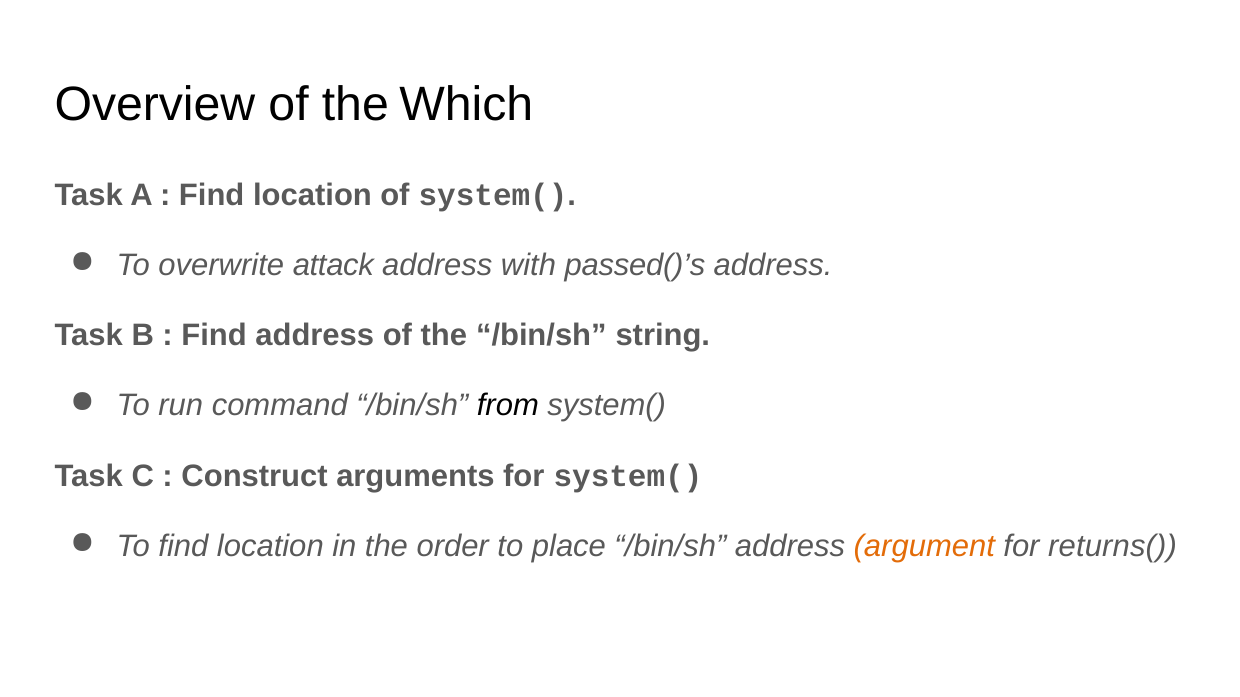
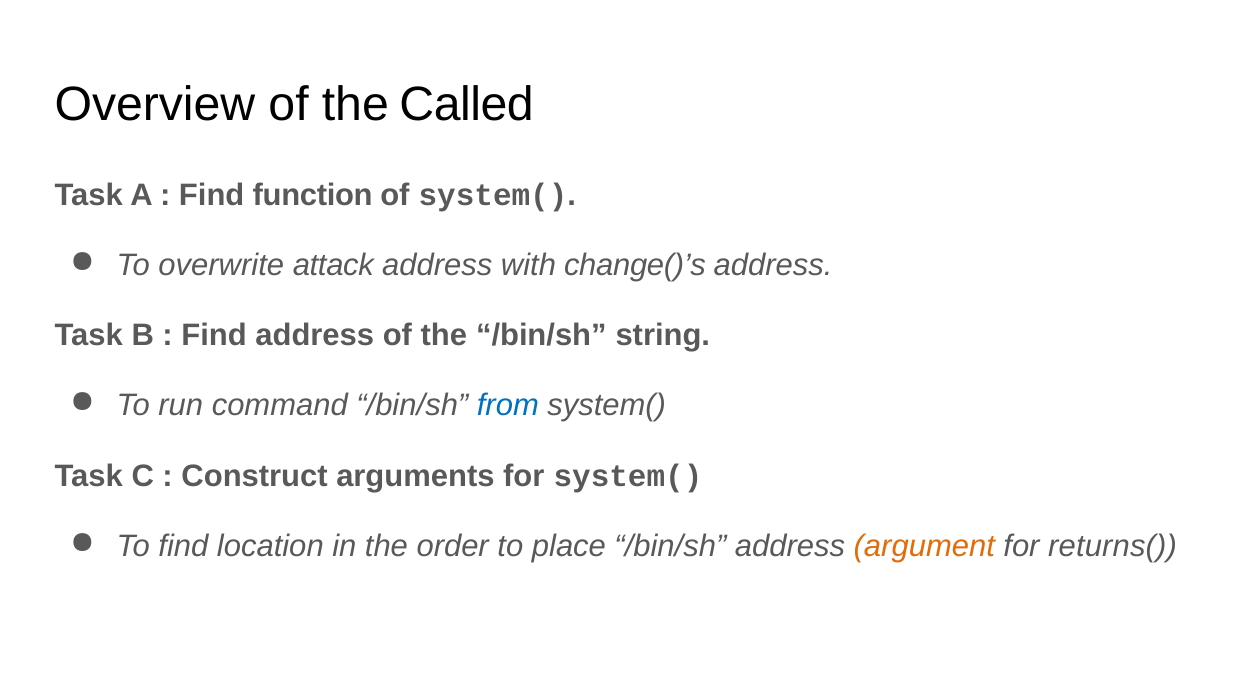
Which: Which -> Called
location at (312, 195): location -> function
passed()’s: passed()’s -> change()’s
from colour: black -> blue
